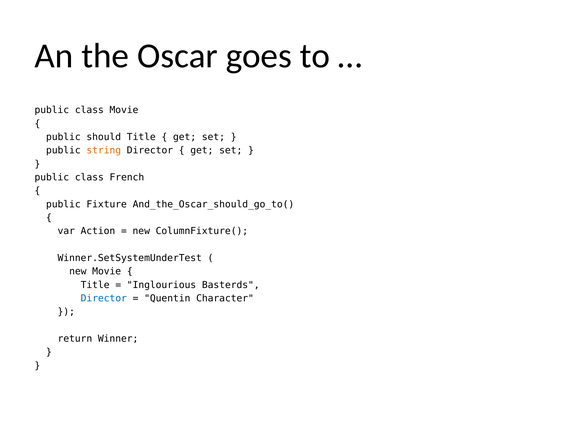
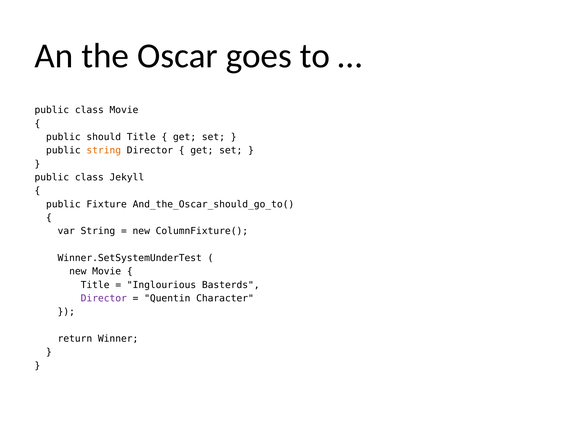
French: French -> Jekyll
var Action: Action -> String
Director at (104, 298) colour: blue -> purple
